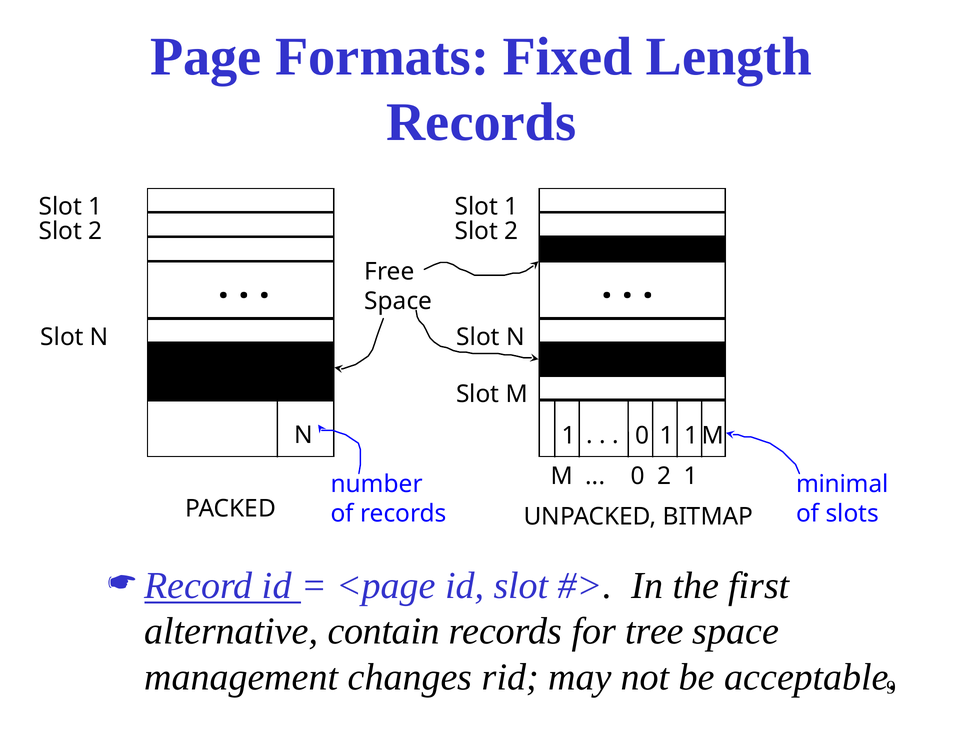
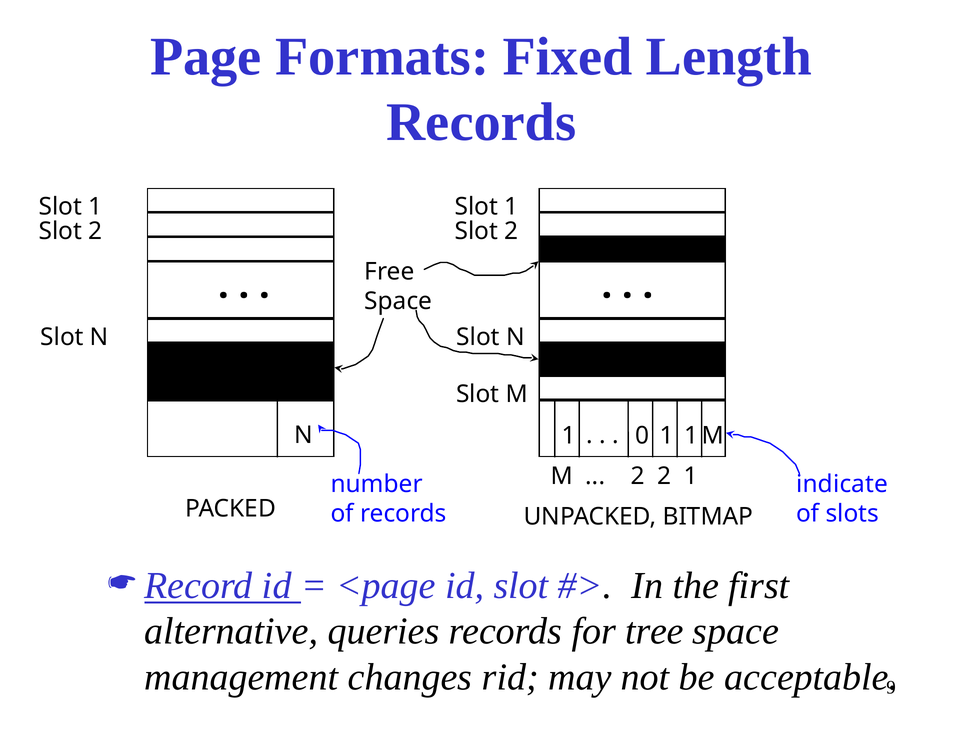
0 at (638, 476): 0 -> 2
minimal: minimal -> indicate
contain: contain -> queries
